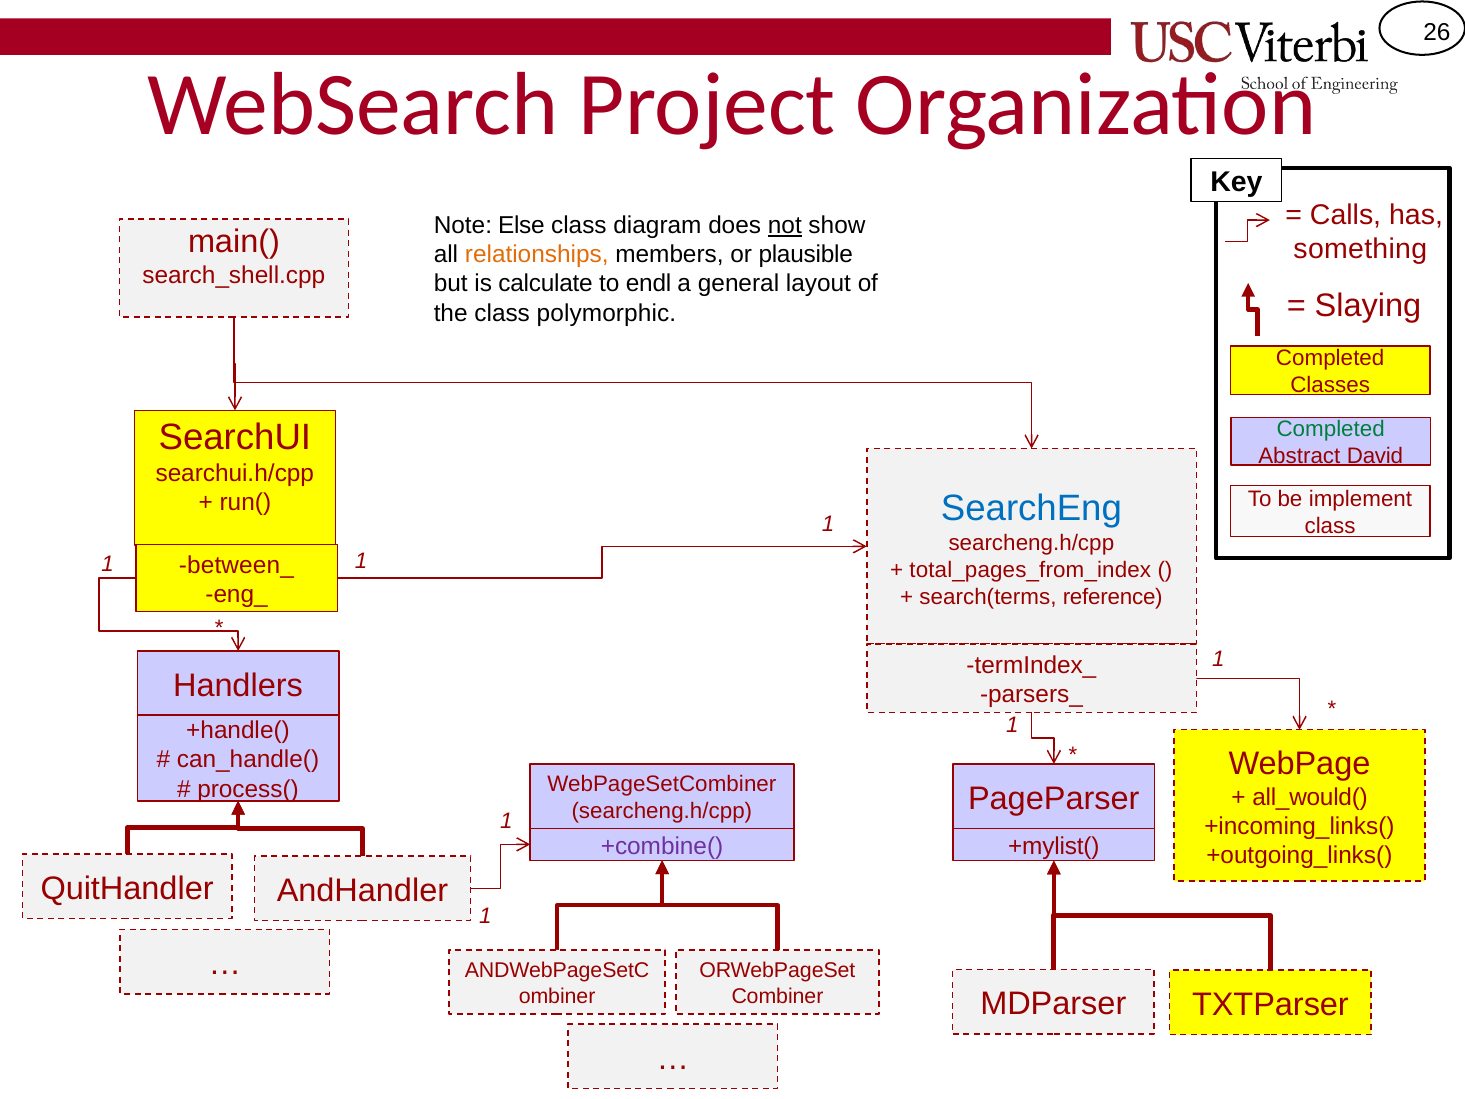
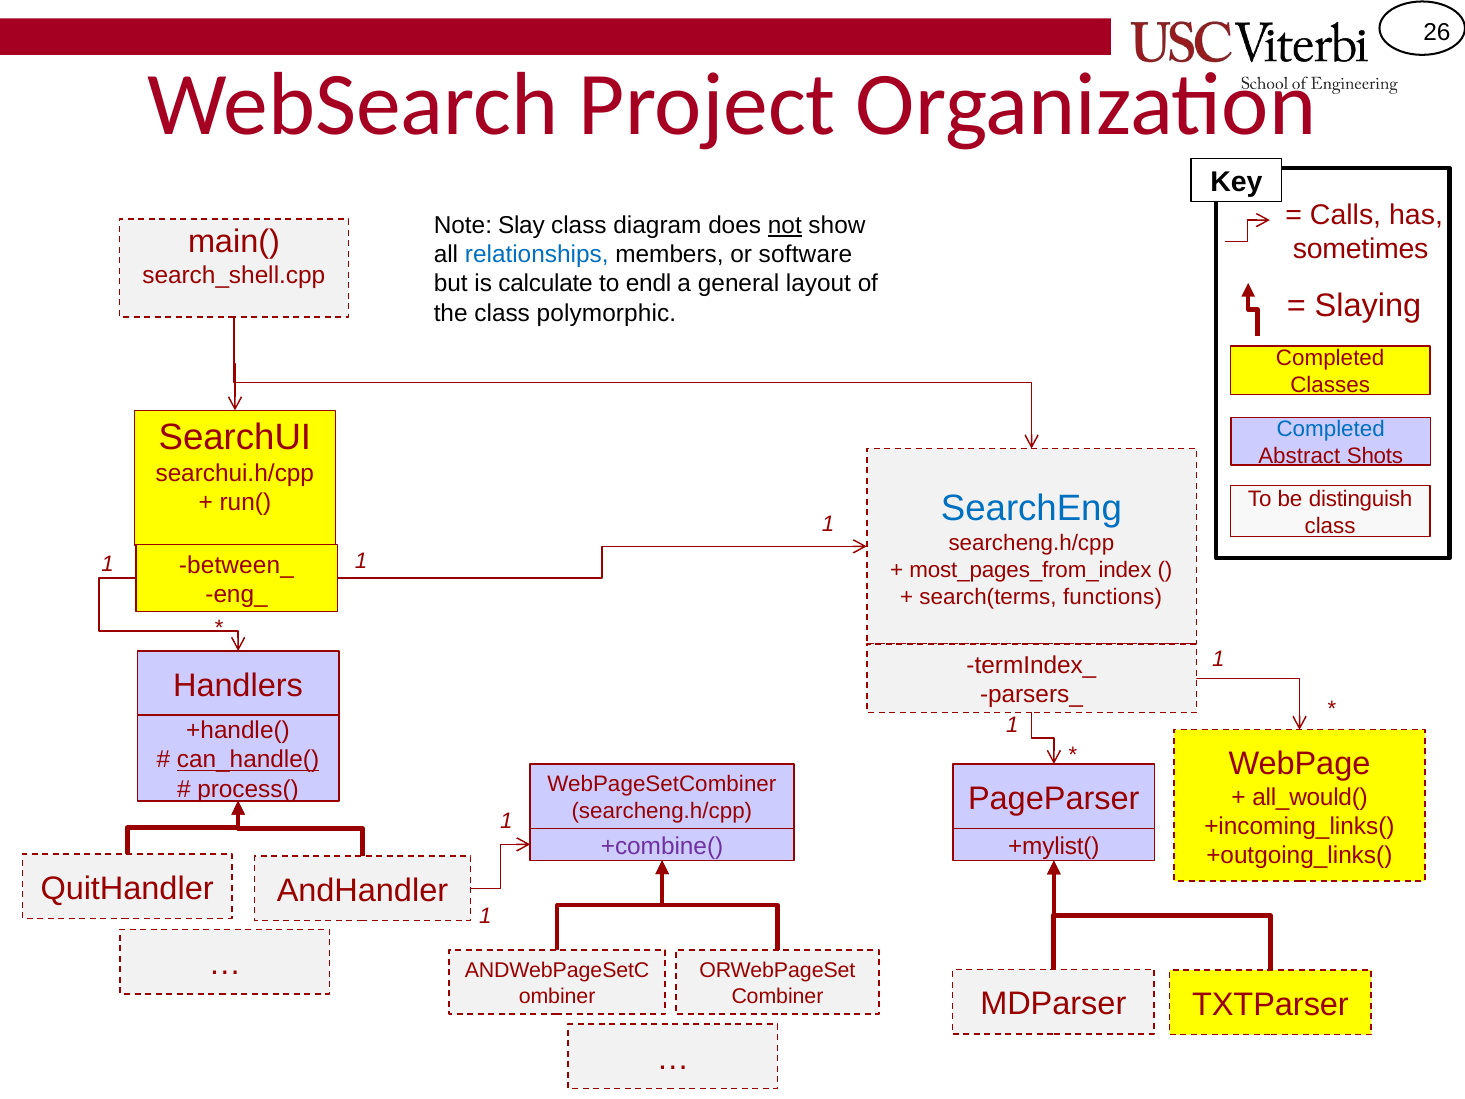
Else: Else -> Slay
something: something -> sometimes
relationships colour: orange -> blue
plausible: plausible -> software
Completed at (1331, 429) colour: green -> blue
David: David -> Shots
implement: implement -> distinguish
total_pages_from_index: total_pages_from_index -> most_pages_from_index
reference: reference -> functions
can_handle( underline: none -> present
